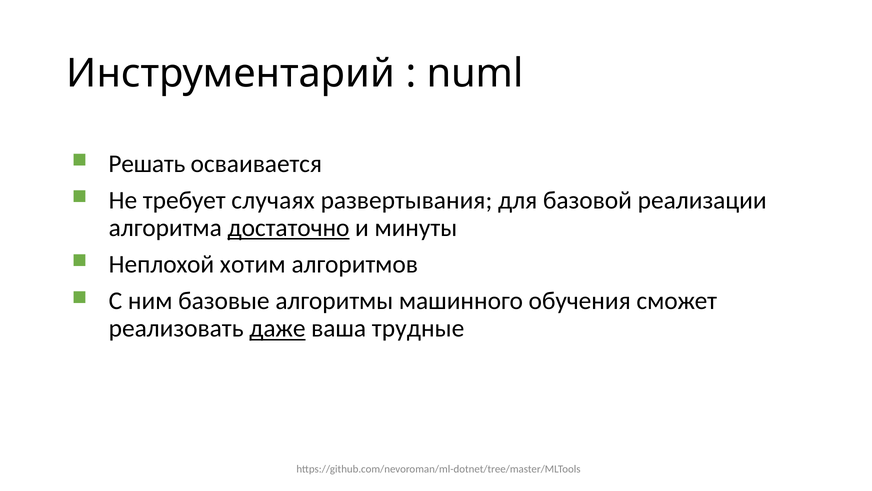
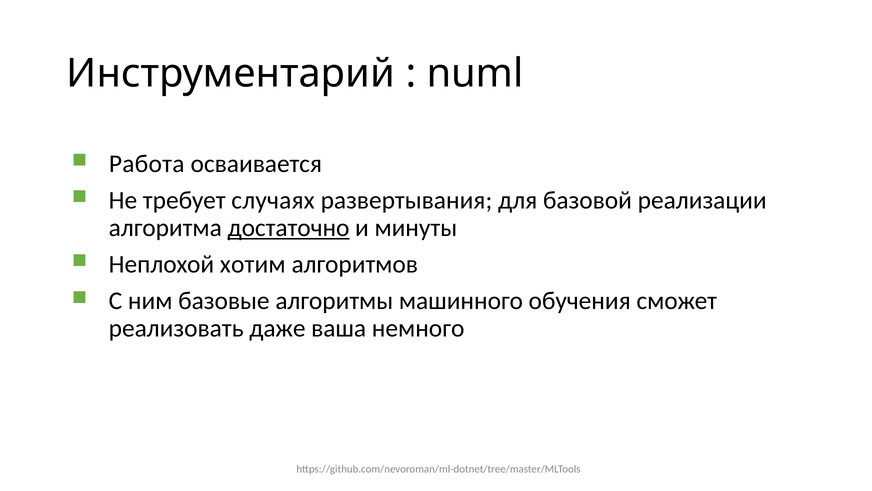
Решать: Решать -> Работа
даже underline: present -> none
трудные: трудные -> немного
